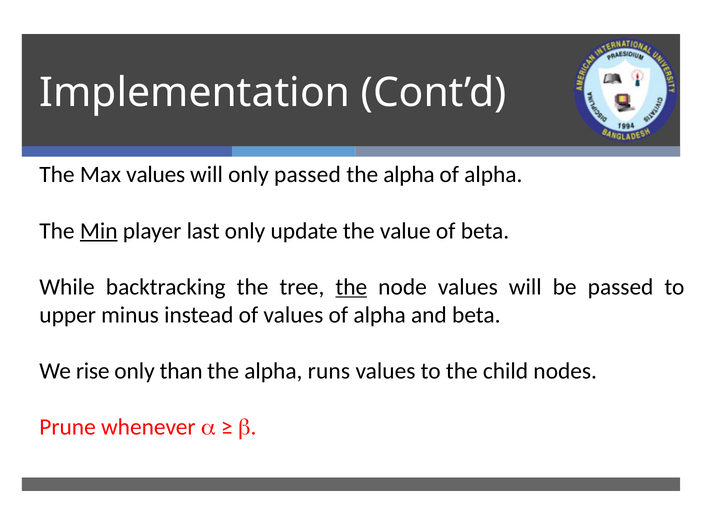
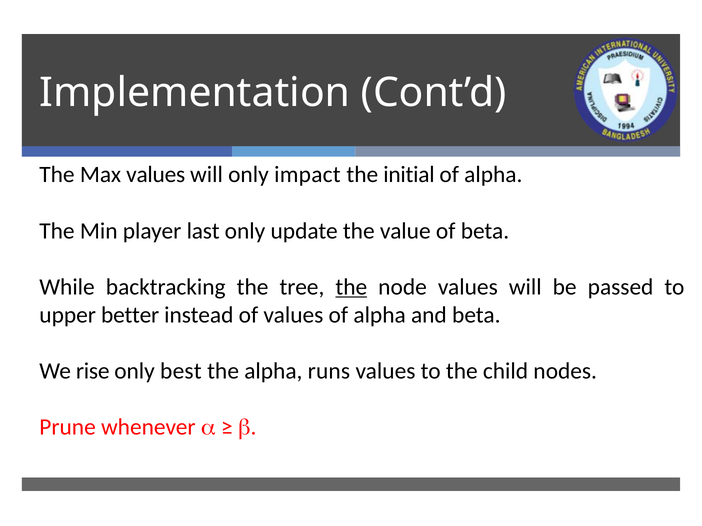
only passed: passed -> impact
alpha at (409, 175): alpha -> initial
Min underline: present -> none
minus: minus -> better
than: than -> best
